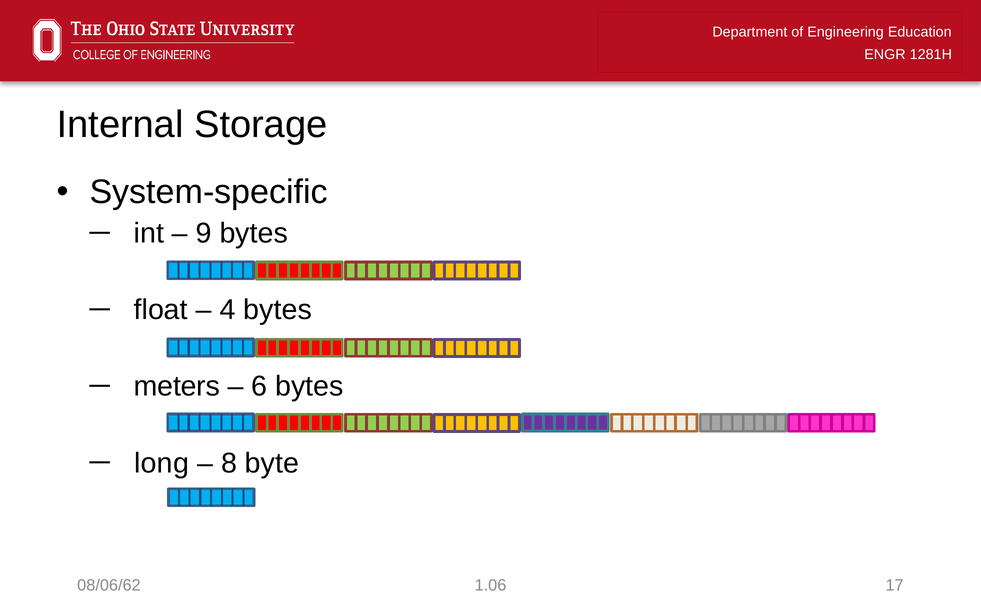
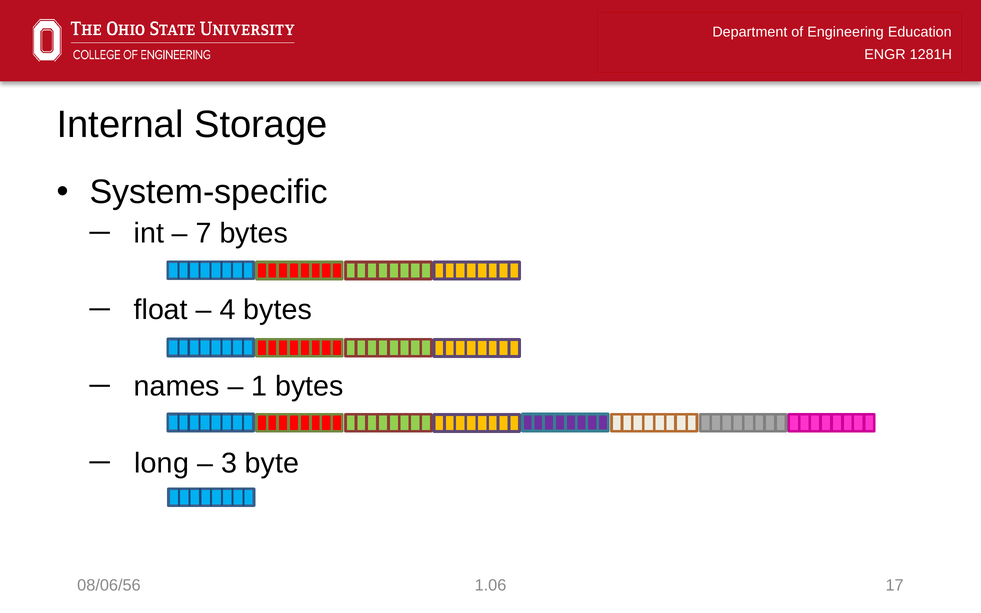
9: 9 -> 7
meters: meters -> names
6: 6 -> 1
8: 8 -> 3
08/06/62: 08/06/62 -> 08/06/56
